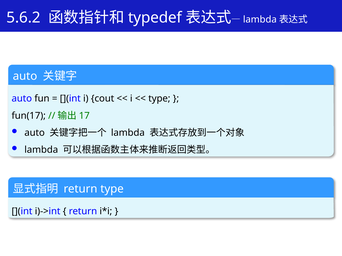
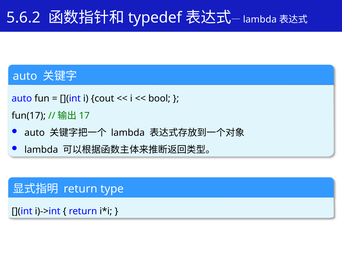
type at (159, 99): type -> bool
